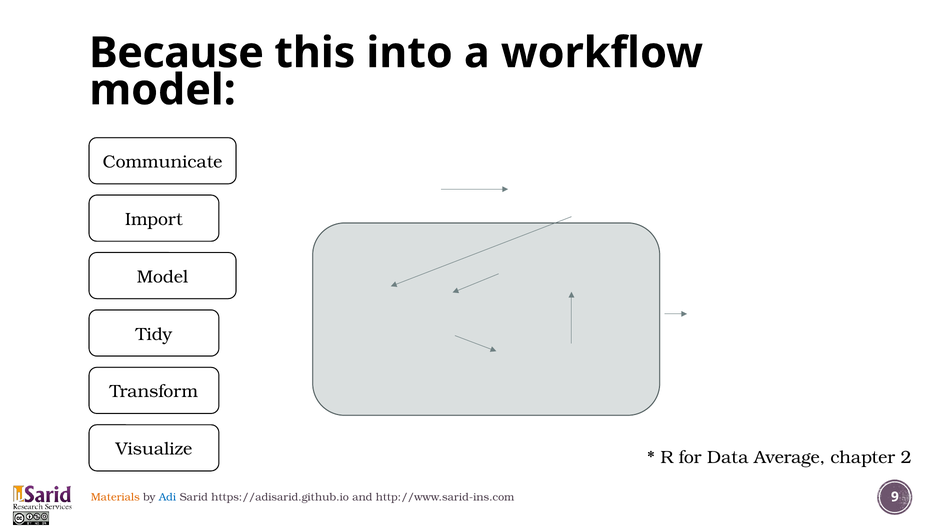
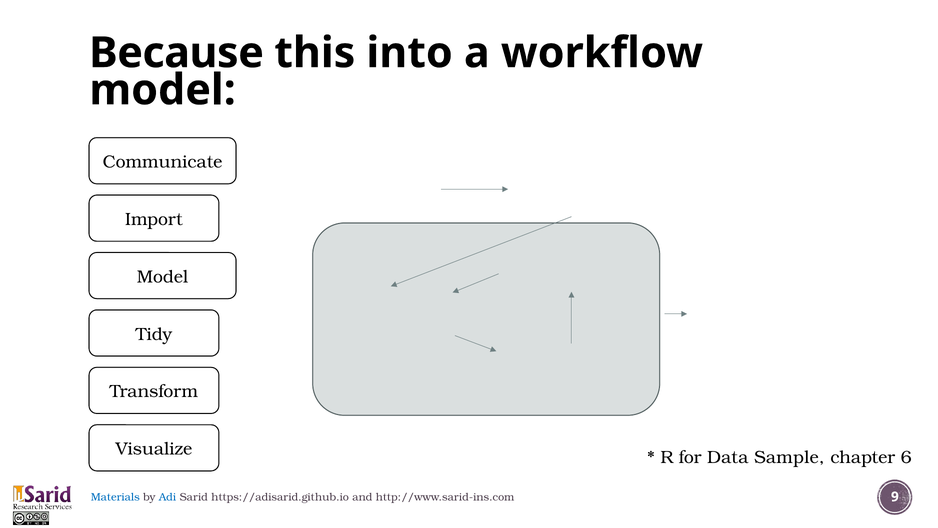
Average: Average -> Sample
2: 2 -> 6
Materials colour: orange -> blue
